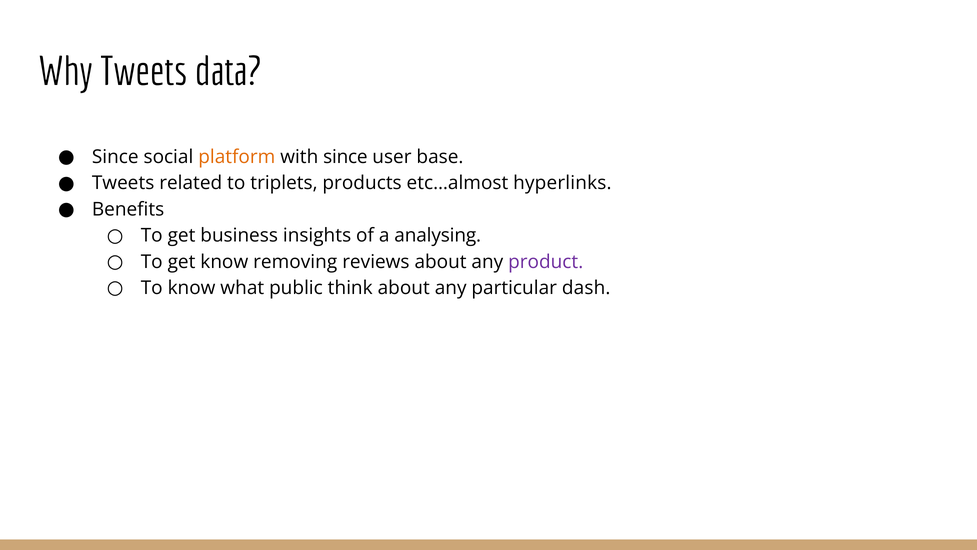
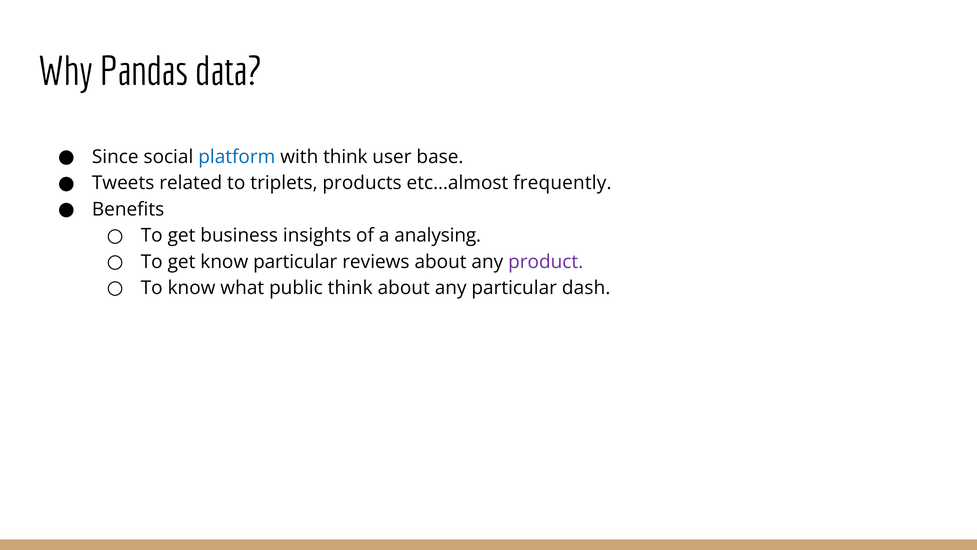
Why Tweets: Tweets -> Pandas
platform colour: orange -> blue
with since: since -> think
hyperlinks: hyperlinks -> frequently
know removing: removing -> particular
